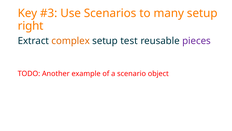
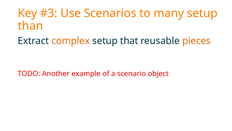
right: right -> than
test: test -> that
pieces colour: purple -> orange
